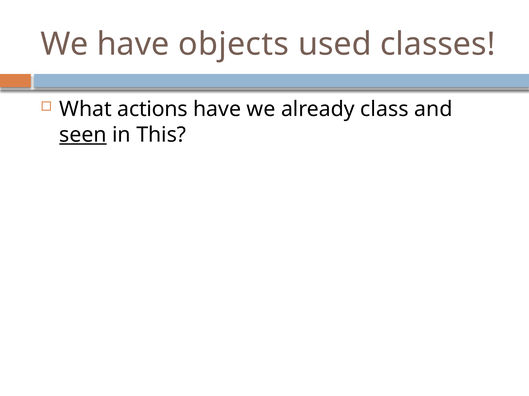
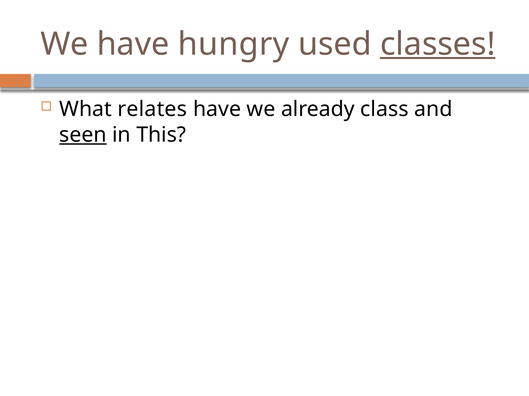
objects: objects -> hungry
classes underline: none -> present
actions: actions -> relates
